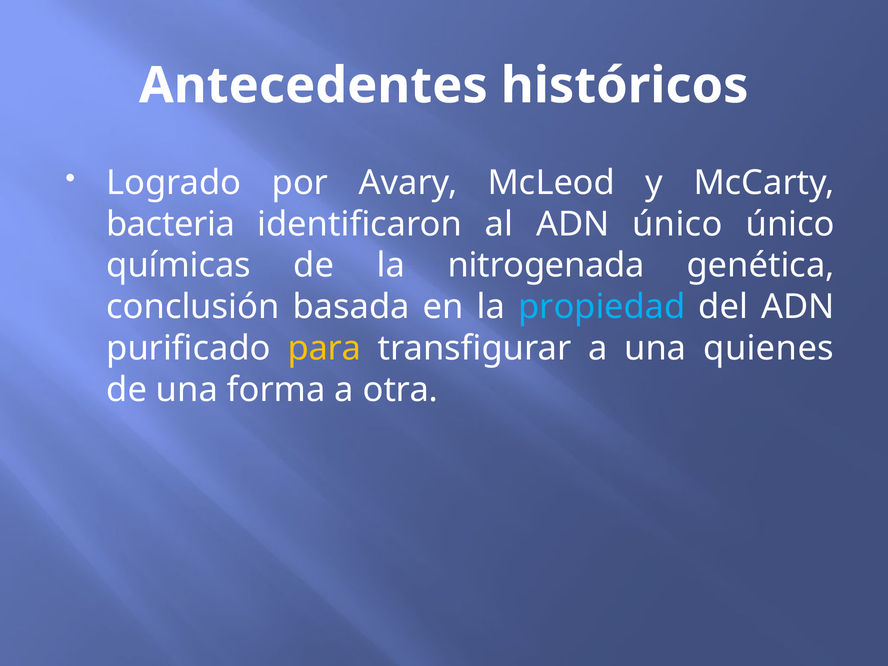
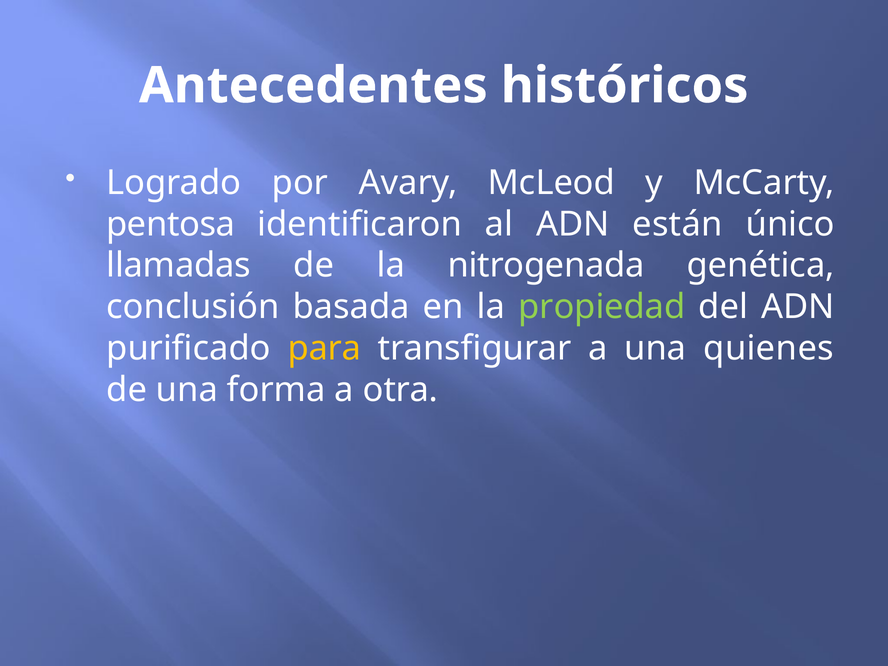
bacteria: bacteria -> pentosa
ADN único: único -> están
químicas: químicas -> llamadas
propiedad colour: light blue -> light green
